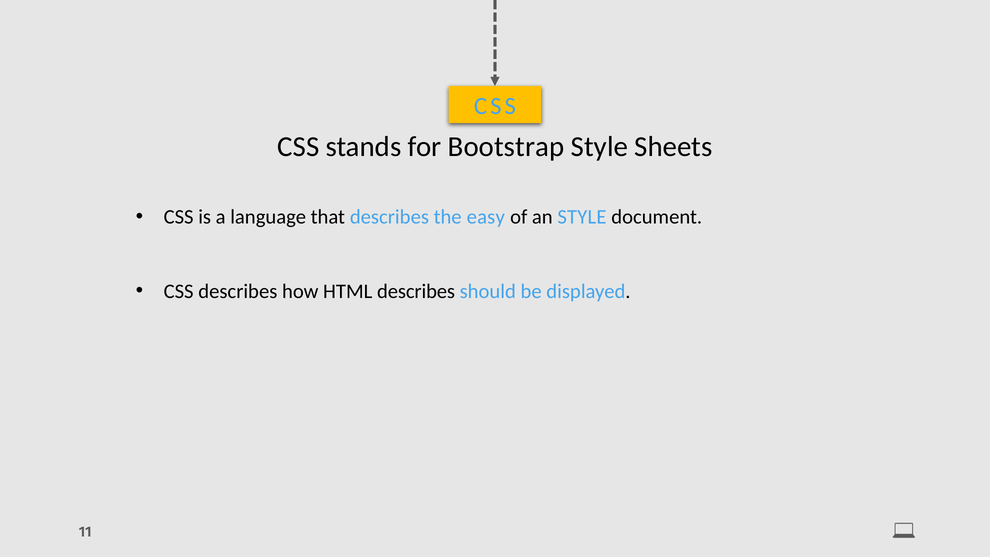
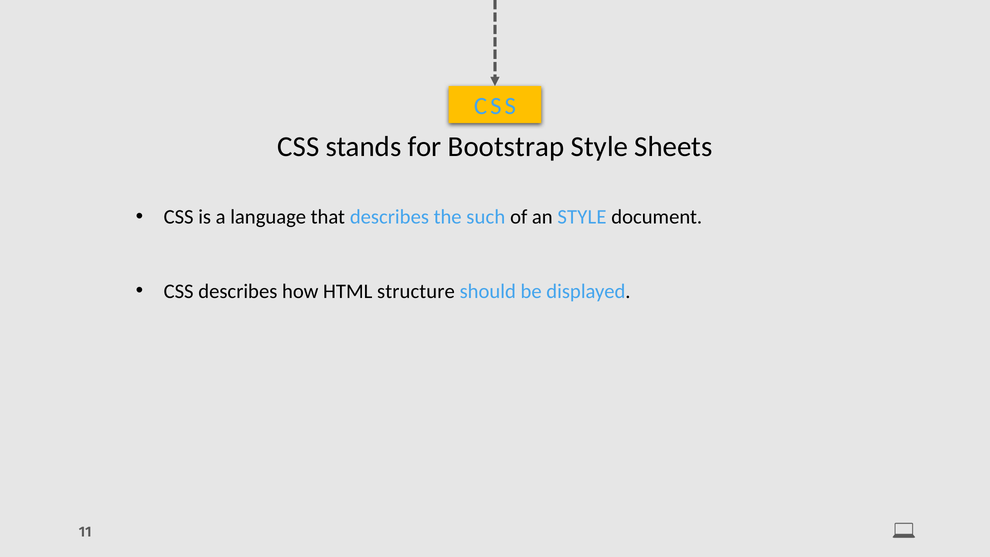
easy: easy -> such
HTML describes: describes -> structure
